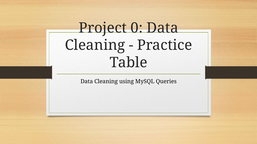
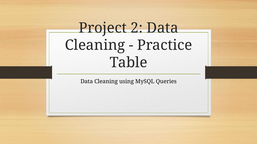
0: 0 -> 2
